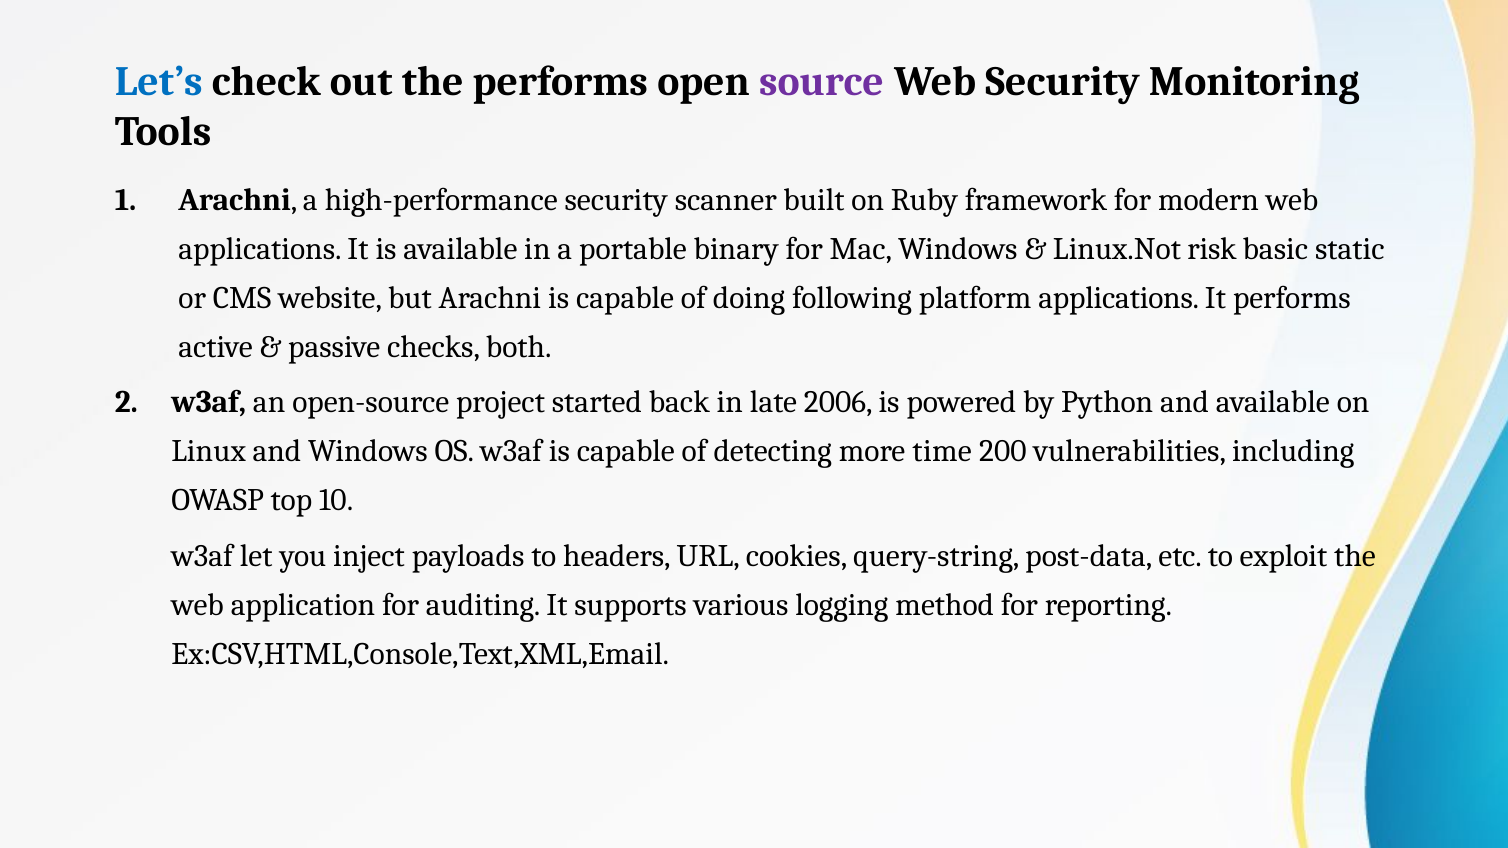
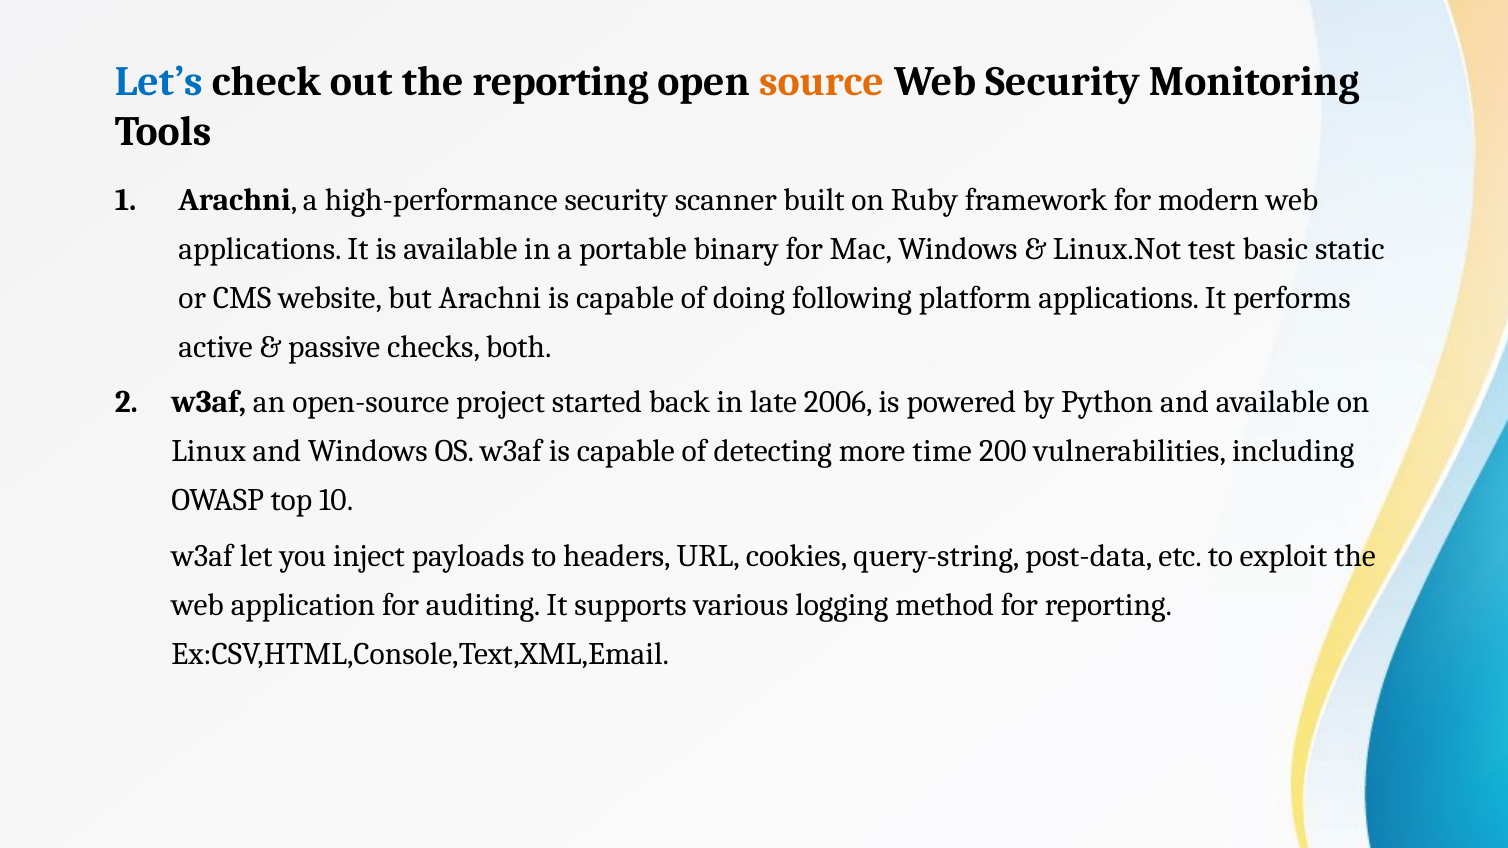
the performs: performs -> reporting
source colour: purple -> orange
risk: risk -> test
